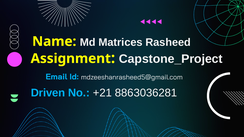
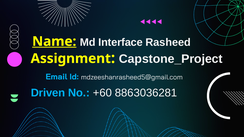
Name underline: none -> present
Matrices: Matrices -> Interface
+21: +21 -> +60
